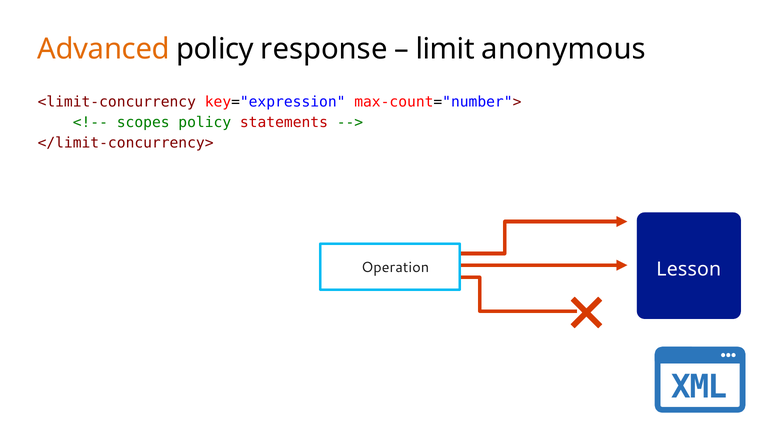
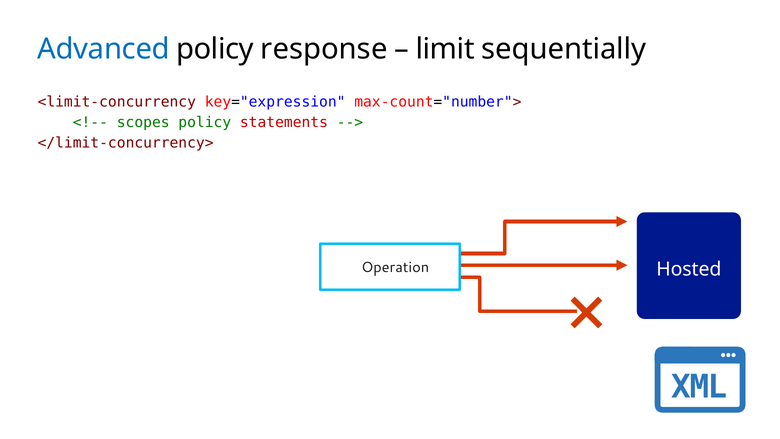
Advanced colour: orange -> blue
anonymous: anonymous -> sequentially
Lesson: Lesson -> Hosted
